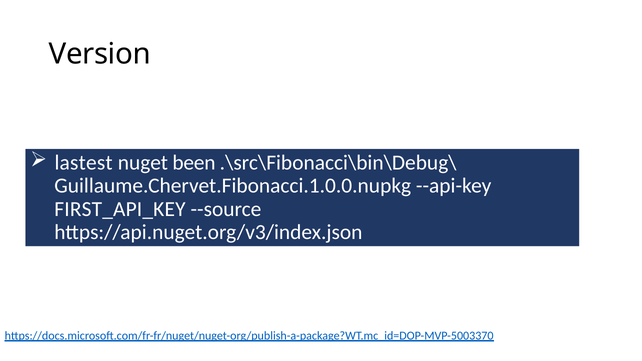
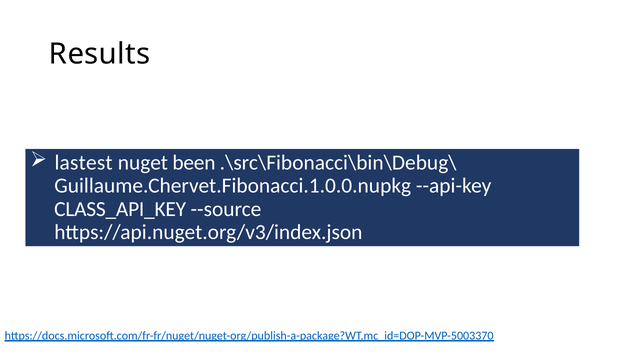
Version: Version -> Results
FIRST_API_KEY: FIRST_API_KEY -> CLASS_API_KEY
